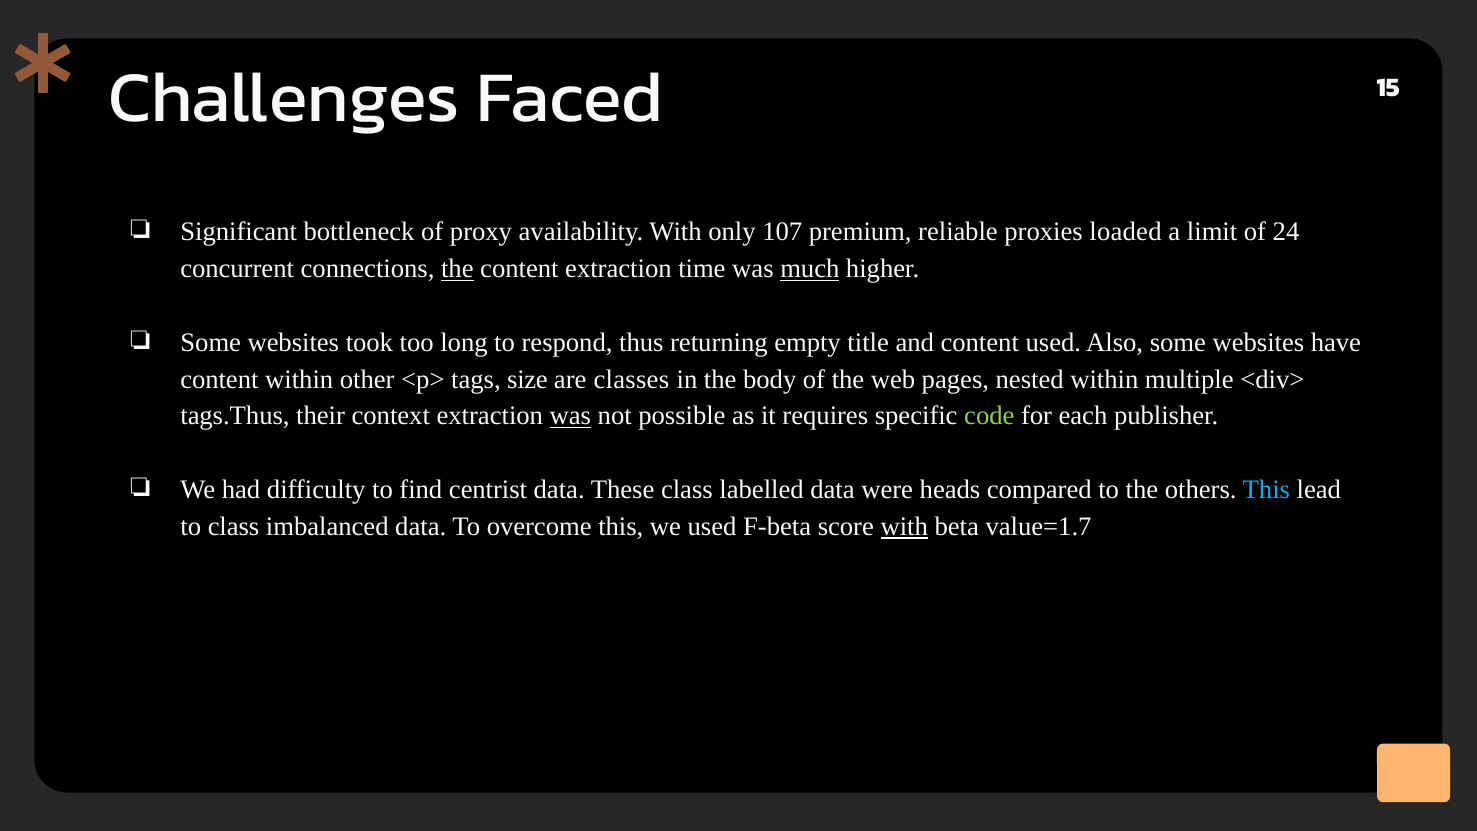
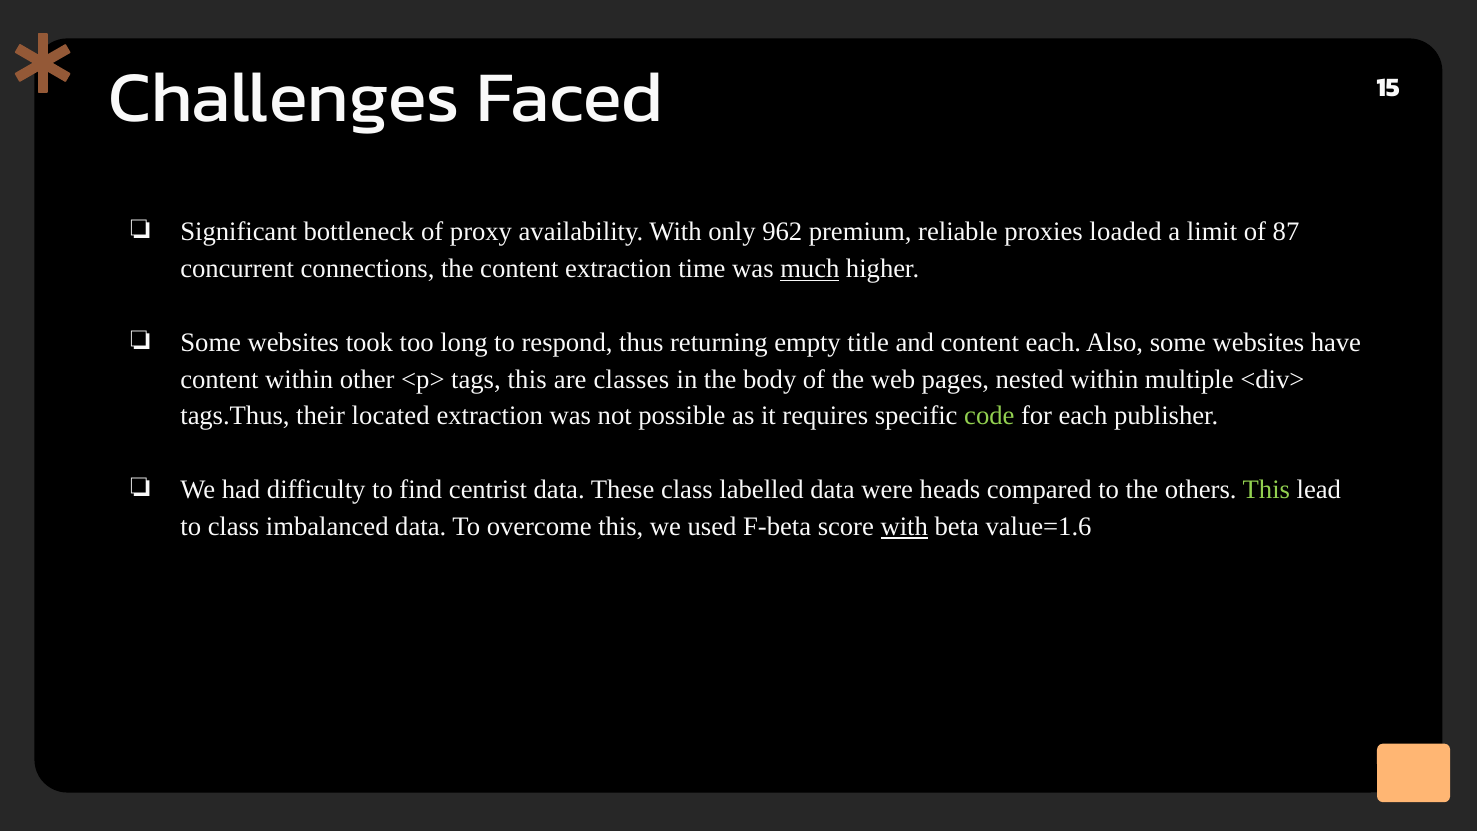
107: 107 -> 962
24: 24 -> 87
the at (457, 269) underline: present -> none
content used: used -> each
tags size: size -> this
context: context -> located
was at (570, 416) underline: present -> none
This at (1266, 490) colour: light blue -> light green
value=1.7: value=1.7 -> value=1.6
